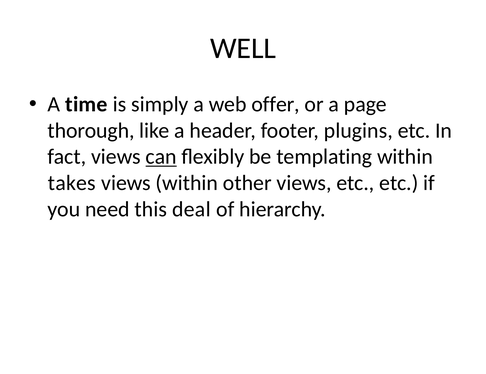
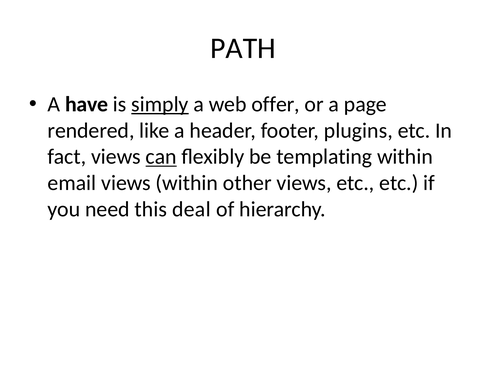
WELL: WELL -> PATH
time: time -> have
simply underline: none -> present
thorough: thorough -> rendered
takes: takes -> email
